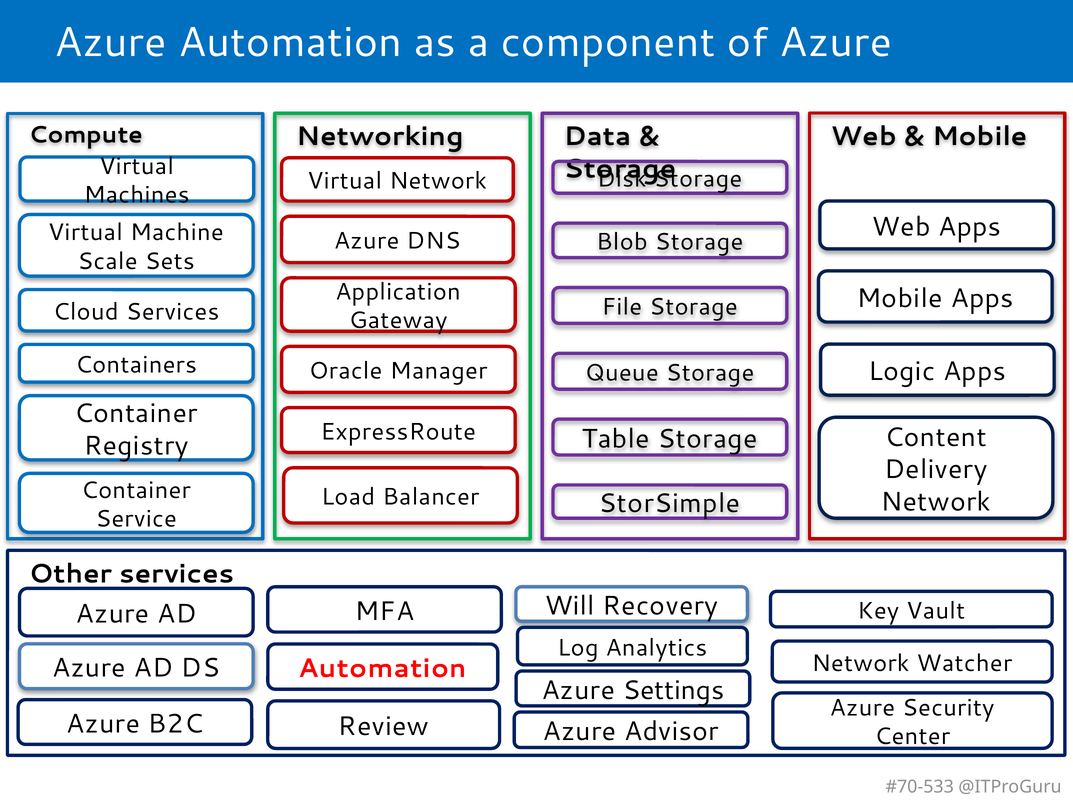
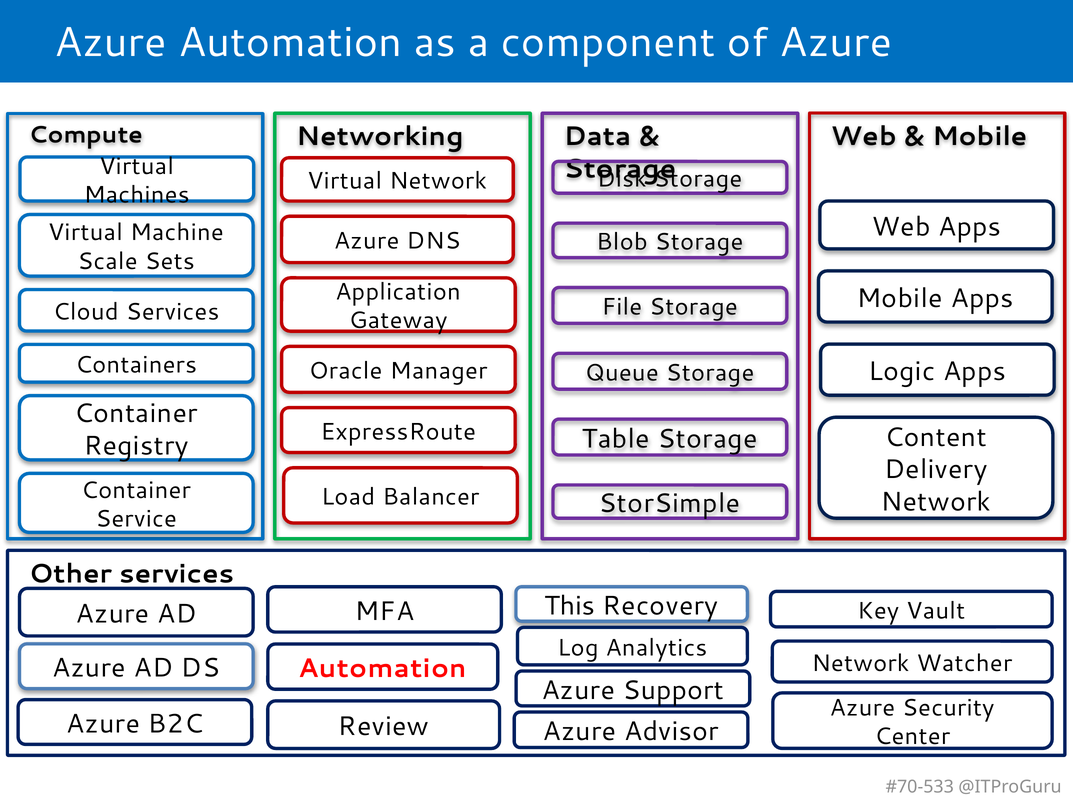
Will: Will -> This
Settings: Settings -> Support
